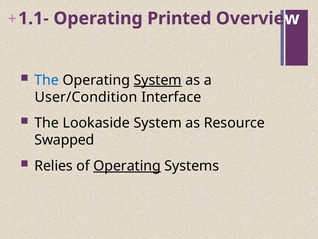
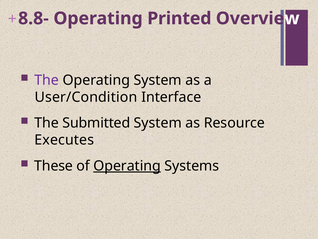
1.1-: 1.1- -> 8.8-
The at (47, 80) colour: blue -> purple
System at (158, 80) underline: present -> none
Lookaside: Lookaside -> Submitted
Swapped: Swapped -> Executes
Relies: Relies -> These
